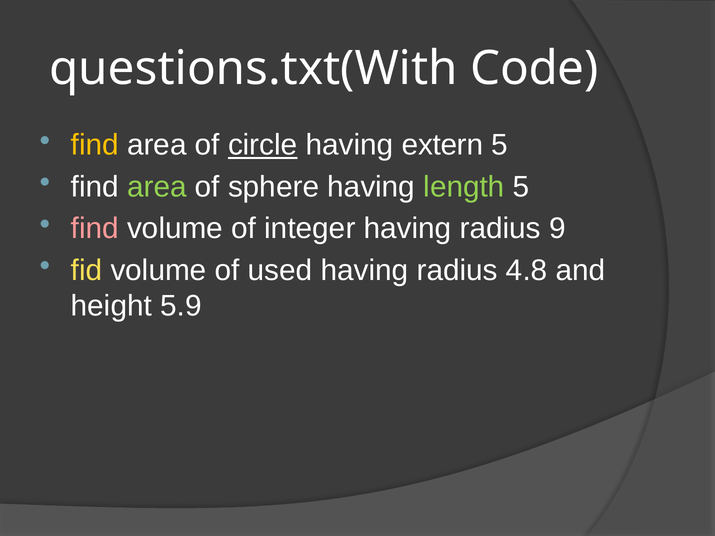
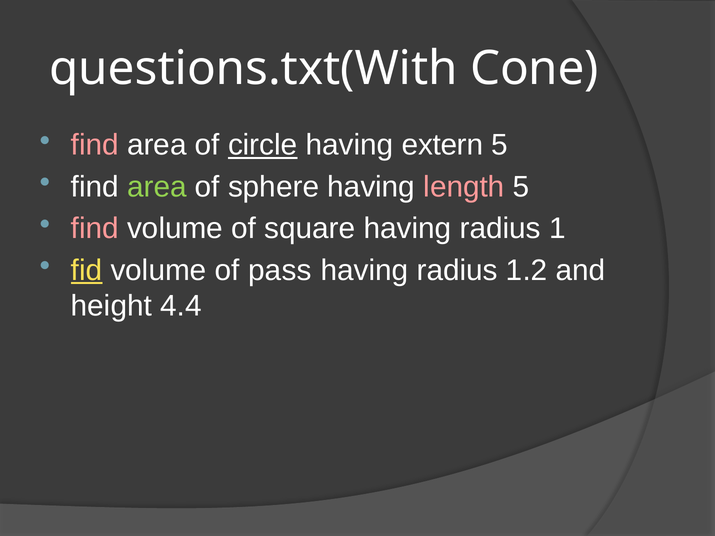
Code: Code -> Cone
find at (95, 145) colour: yellow -> pink
length colour: light green -> pink
integer: integer -> square
9: 9 -> 1
fid underline: none -> present
used: used -> pass
4.8: 4.8 -> 1.2
5.9: 5.9 -> 4.4
